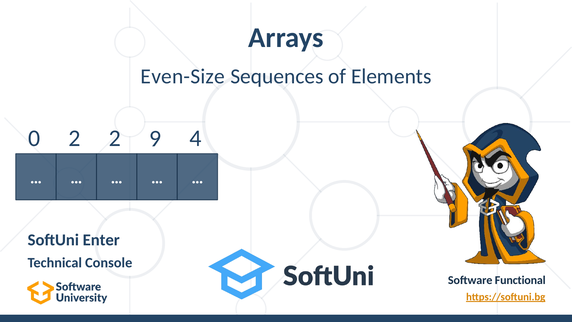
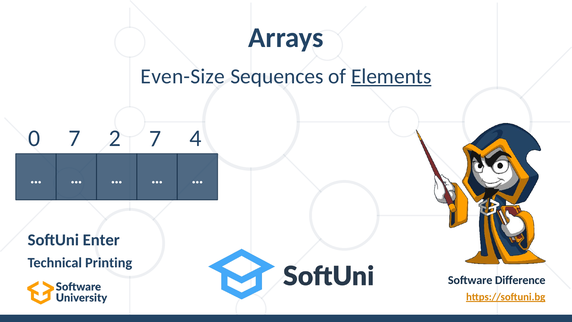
Elements underline: none -> present
0 2: 2 -> 7
2 9: 9 -> 7
Console: Console -> Printing
Functional: Functional -> Difference
